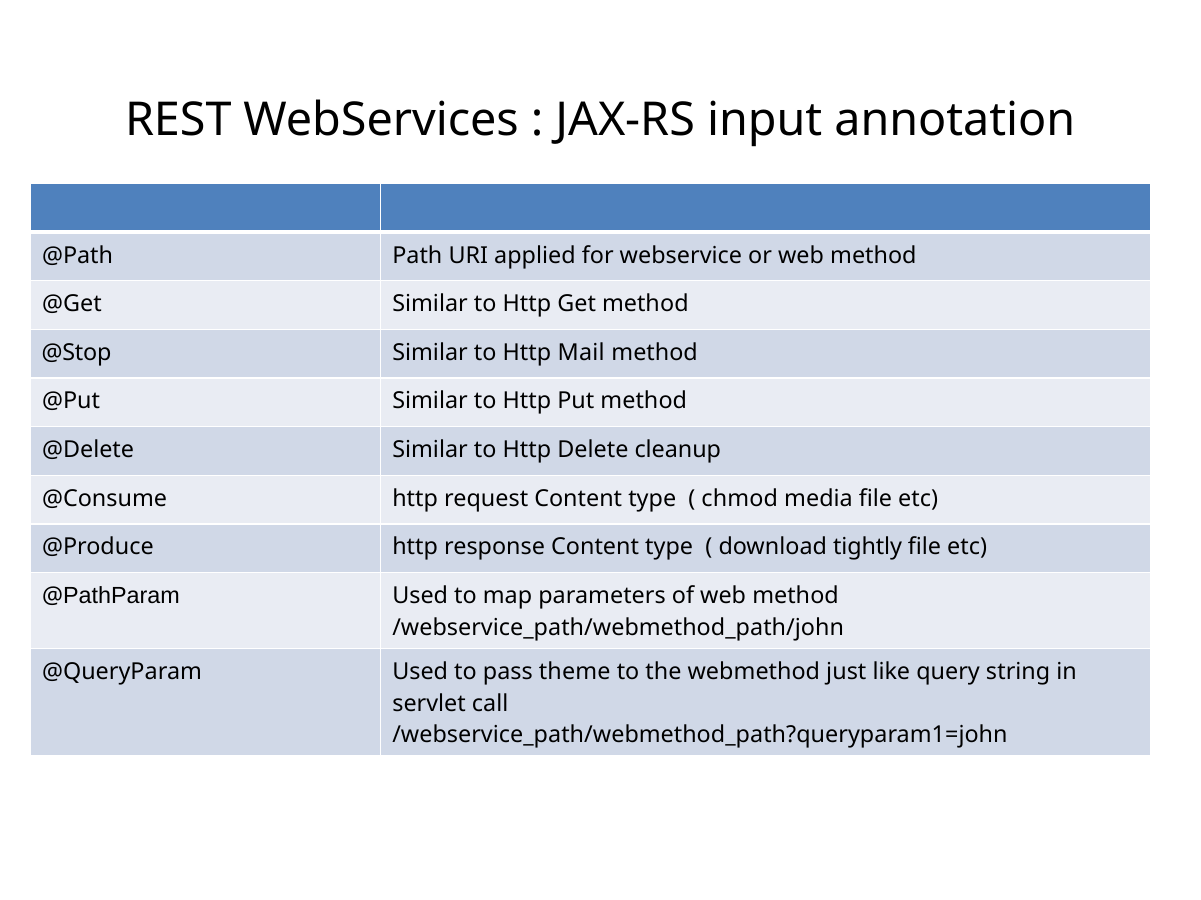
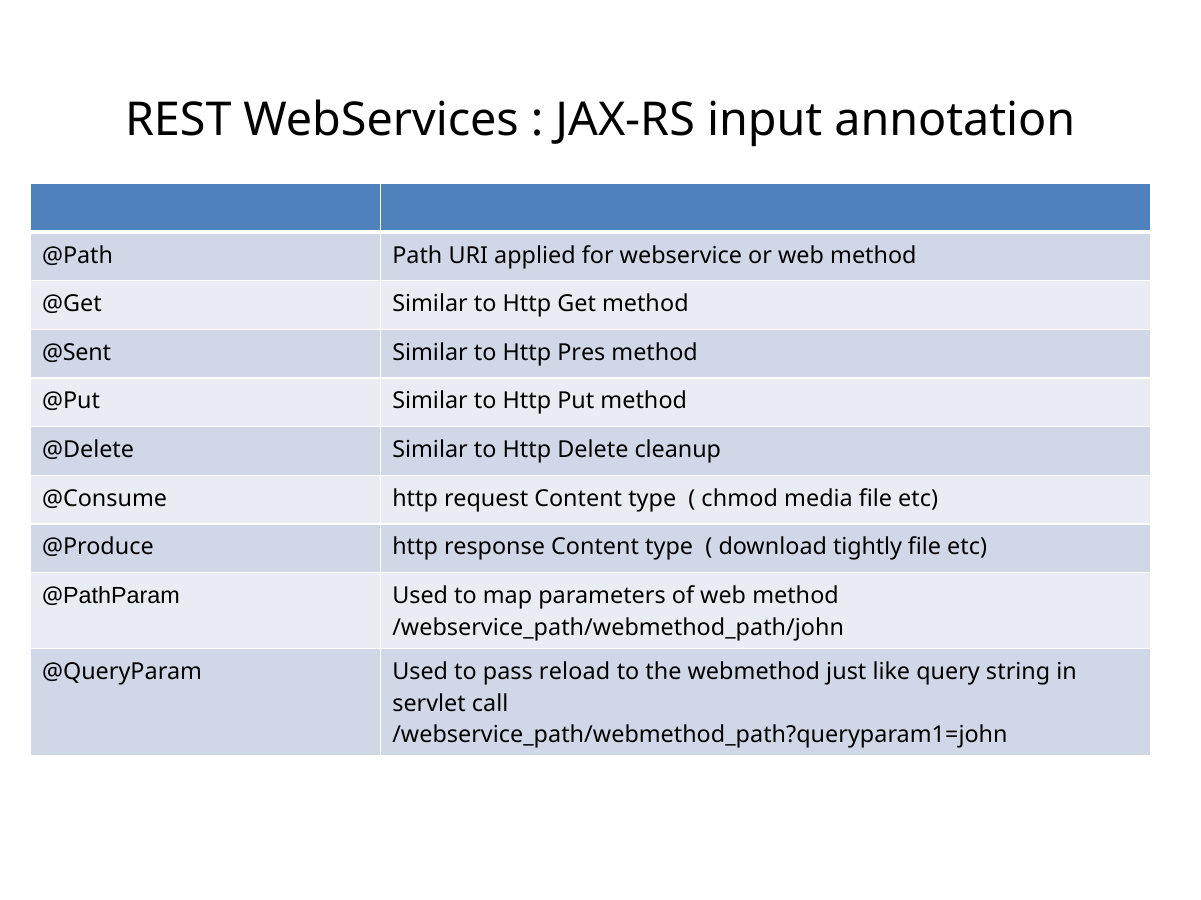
@Stop: @Stop -> @Sent
Mail: Mail -> Pres
theme: theme -> reload
